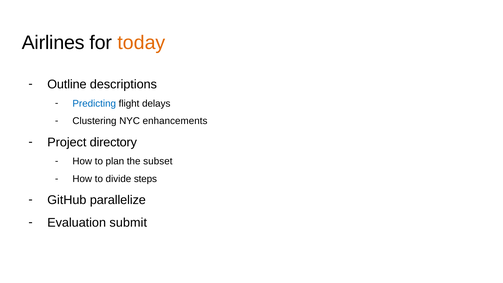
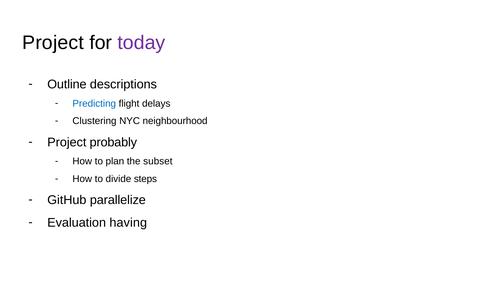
Airlines at (53, 43): Airlines -> Project
today colour: orange -> purple
enhancements: enhancements -> neighbourhood
directory: directory -> probably
submit: submit -> having
